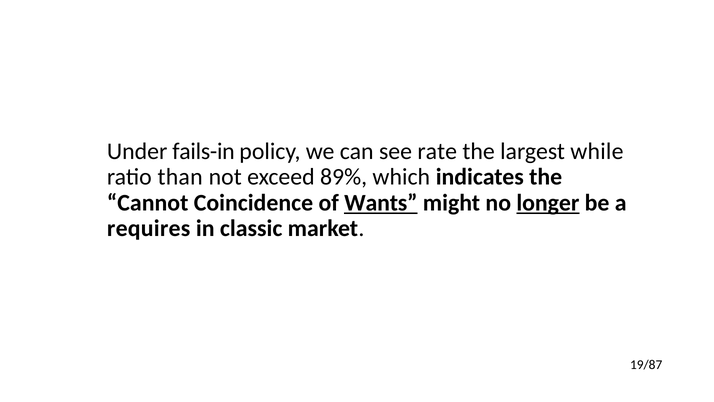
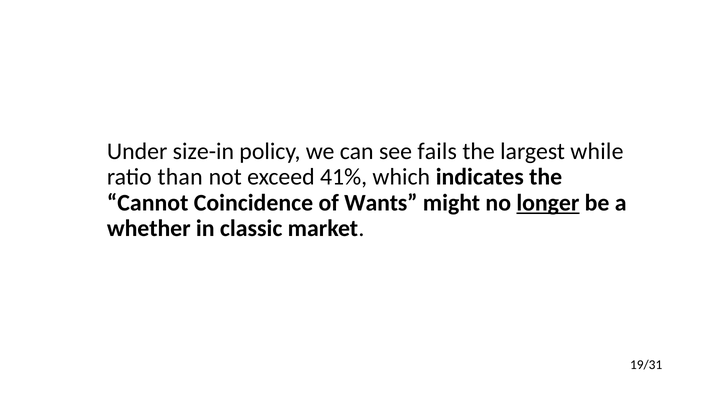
fails-in: fails-in -> size-in
rate: rate -> fails
89%: 89% -> 41%
Wants underline: present -> none
requires: requires -> whether
19/87: 19/87 -> 19/31
